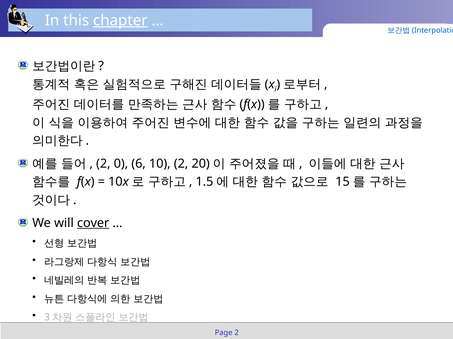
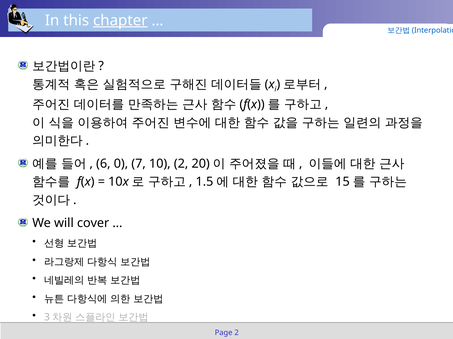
2 at (103, 164): 2 -> 6
6: 6 -> 7
cover underline: present -> none
